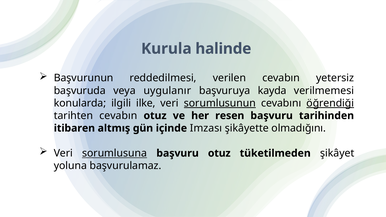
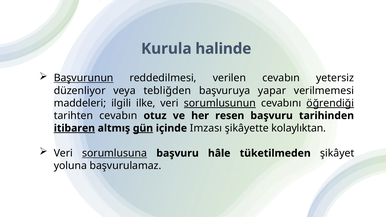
Başvurunun underline: none -> present
başvuruda: başvuruda -> düzenliyor
uygulanır: uygulanır -> tebliğden
kayda: kayda -> yapar
konularda: konularda -> maddeleri
itibaren underline: none -> present
gün underline: none -> present
olmadığını: olmadığını -> kolaylıktan
başvuru otuz: otuz -> hâle
